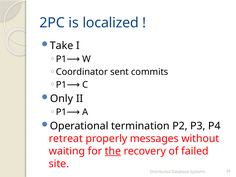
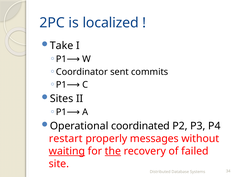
Only: Only -> Sites
termination: termination -> coordinated
retreat: retreat -> restart
waiting underline: none -> present
